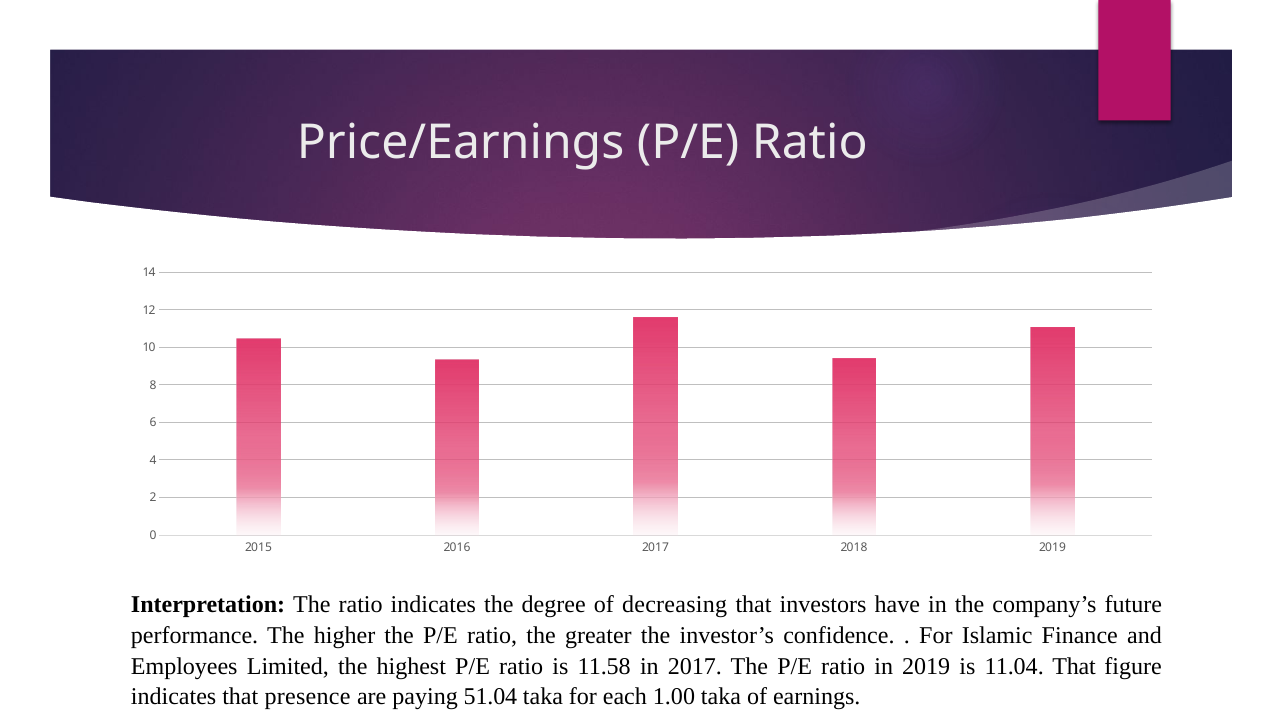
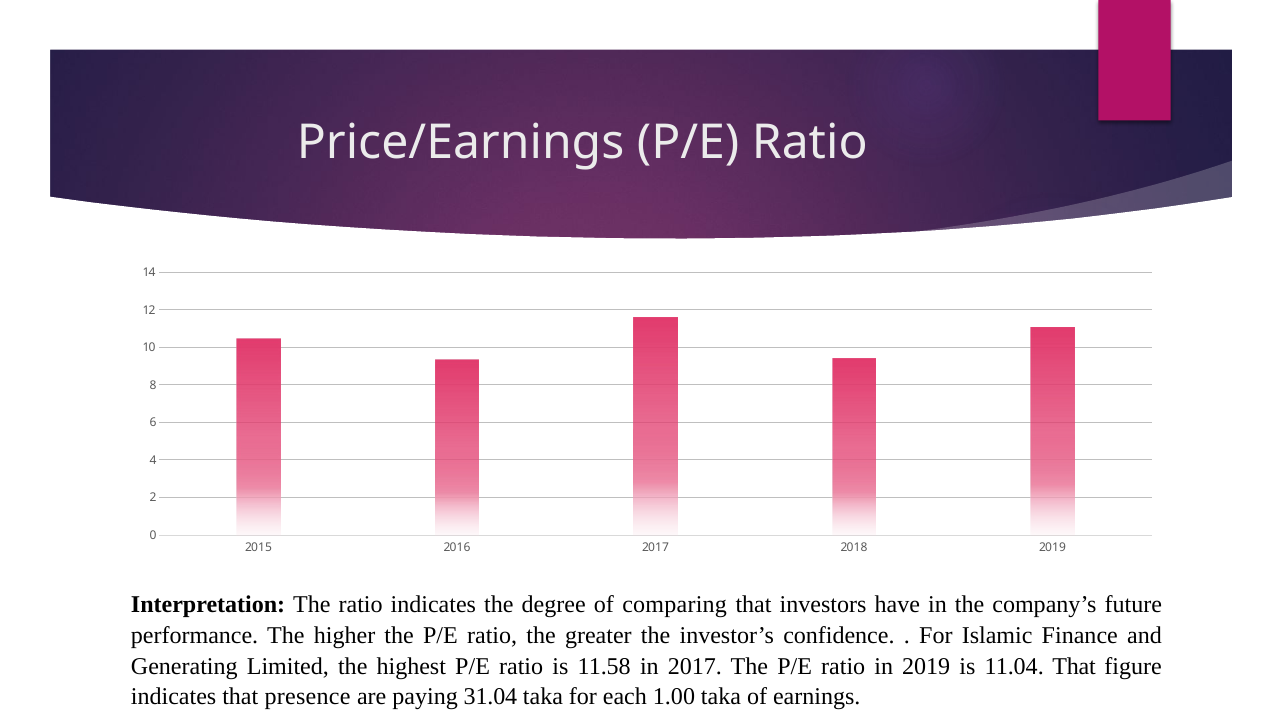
decreasing: decreasing -> comparing
Employees: Employees -> Generating
51.04: 51.04 -> 31.04
